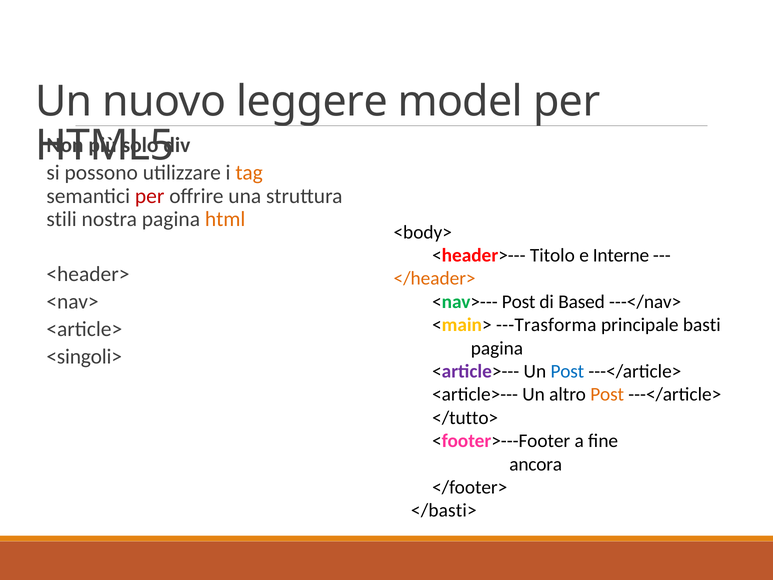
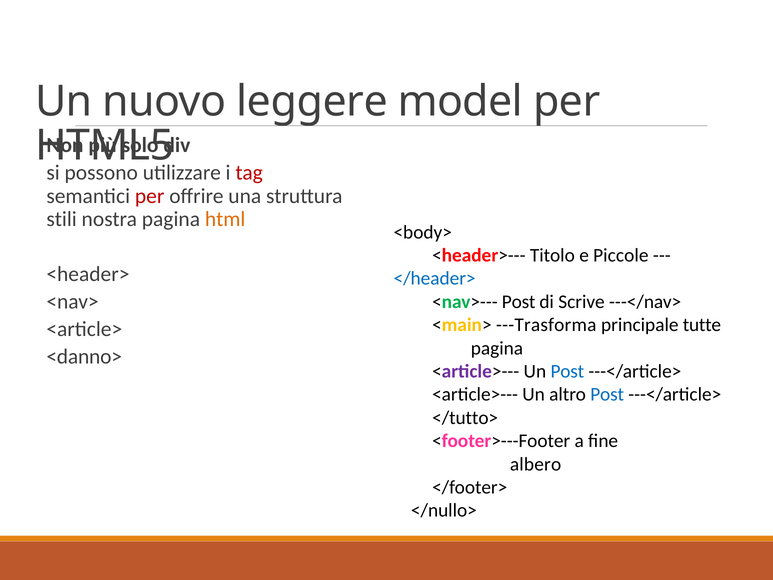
tag colour: orange -> red
Interne: Interne -> Piccole
</header> colour: orange -> blue
Based: Based -> Scrive
basti: basti -> tutte
<singoli>: <singoli> -> <danno>
Post at (607, 394) colour: orange -> blue
ancora: ancora -> albero
</basti>: </basti> -> </nullo>
